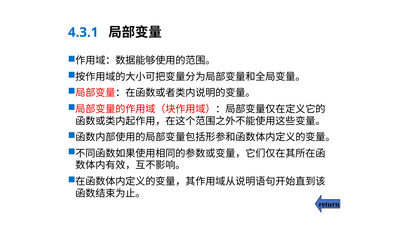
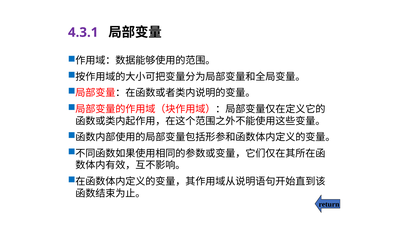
4.3.1 colour: blue -> purple
